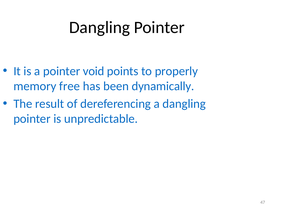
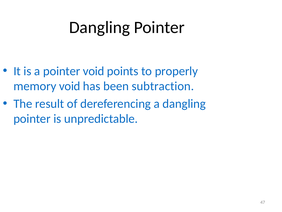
memory free: free -> void
dynamically: dynamically -> subtraction
